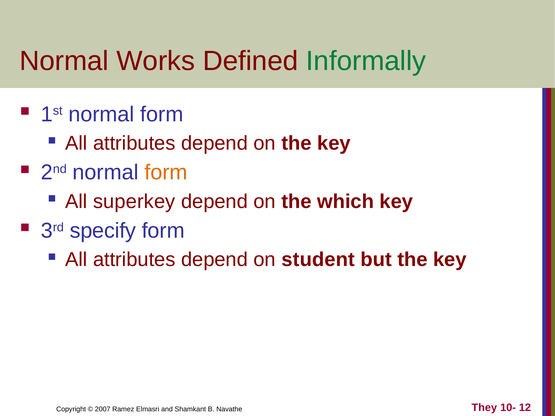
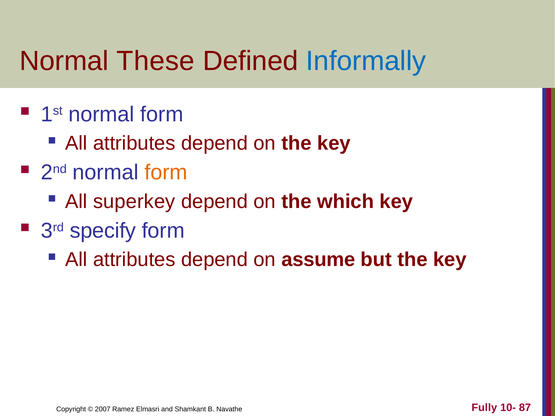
Works: Works -> These
Informally colour: green -> blue
student: student -> assume
They: They -> Fully
12: 12 -> 87
